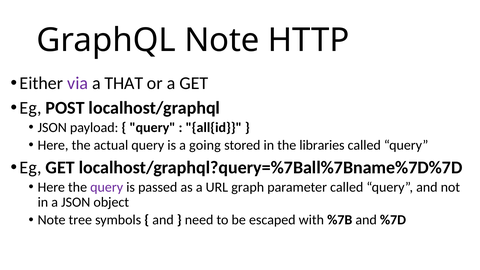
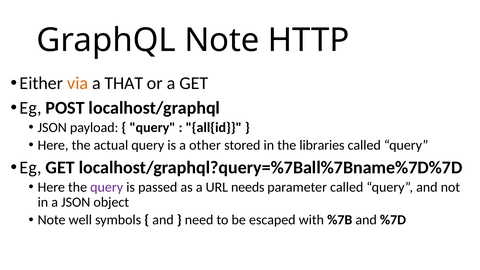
via colour: purple -> orange
going: going -> other
graph: graph -> needs
tree: tree -> well
